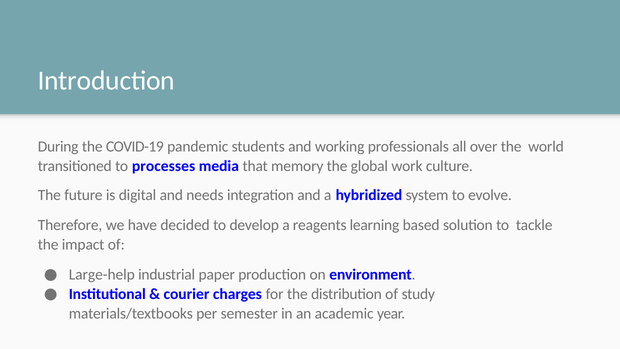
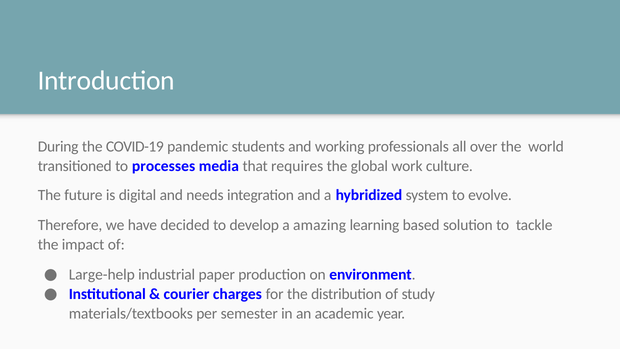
memory: memory -> requires
reagents: reagents -> amazing
